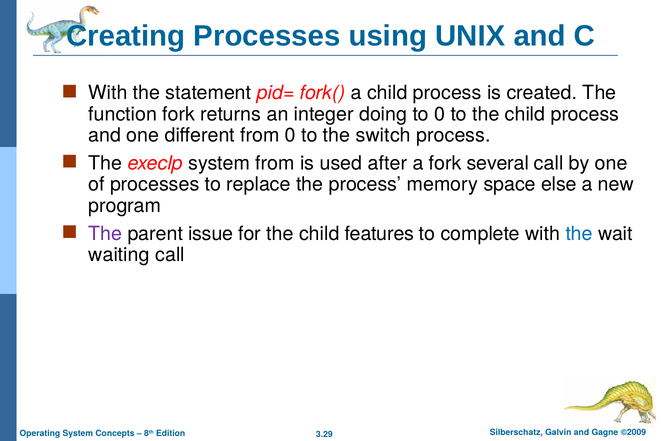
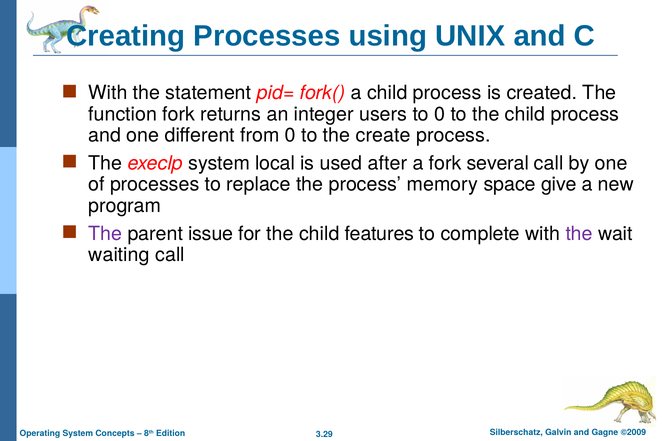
doing: doing -> users
switch: switch -> create
system from: from -> local
else: else -> give
the at (579, 234) colour: blue -> purple
